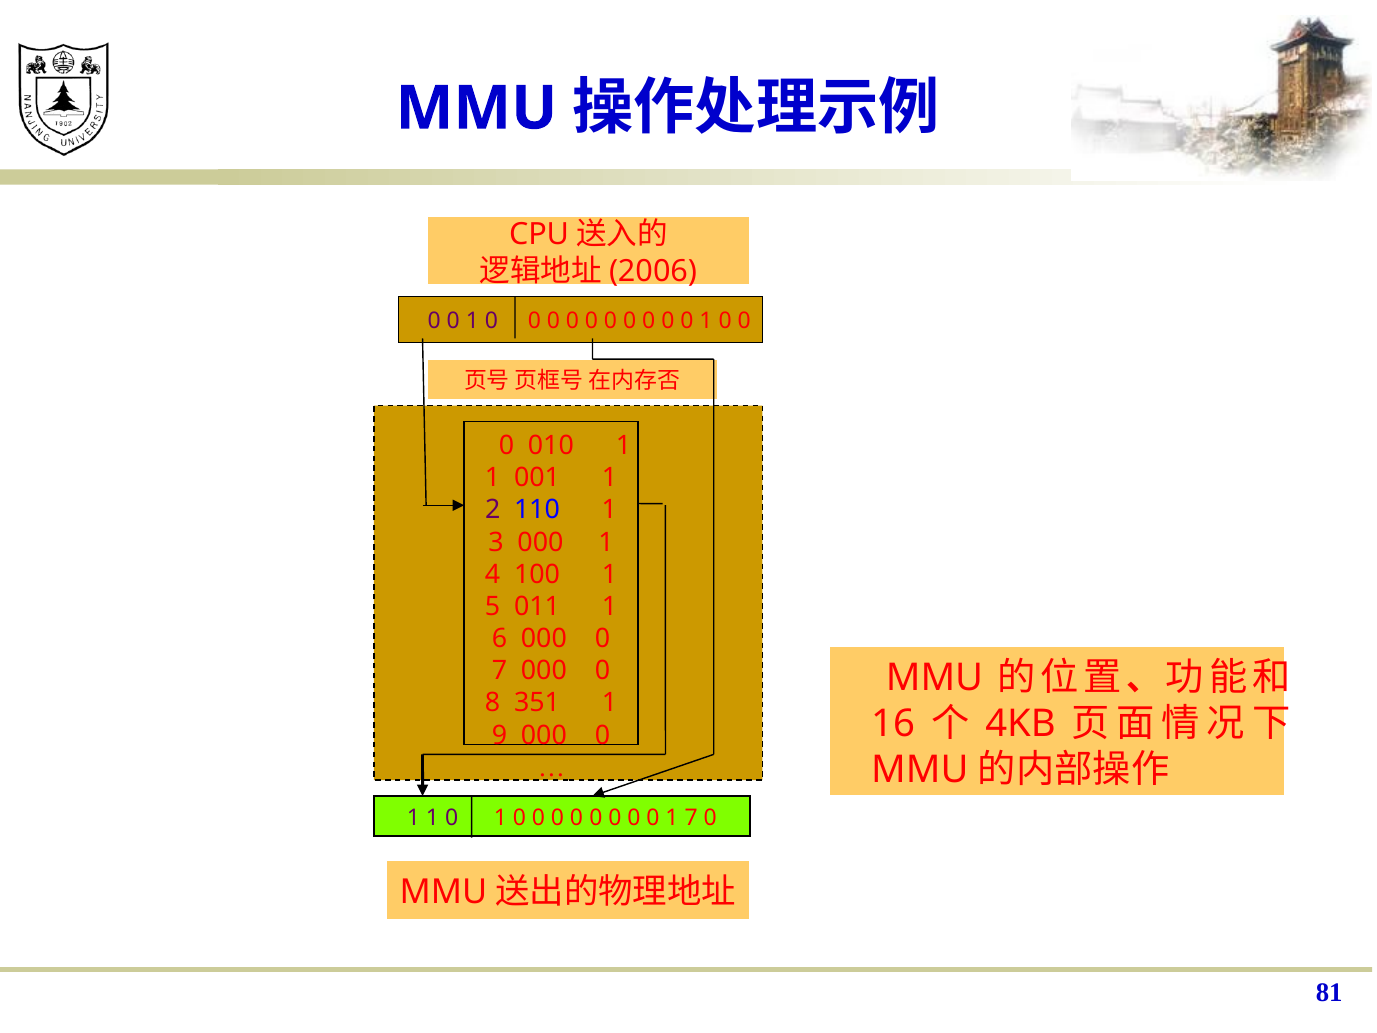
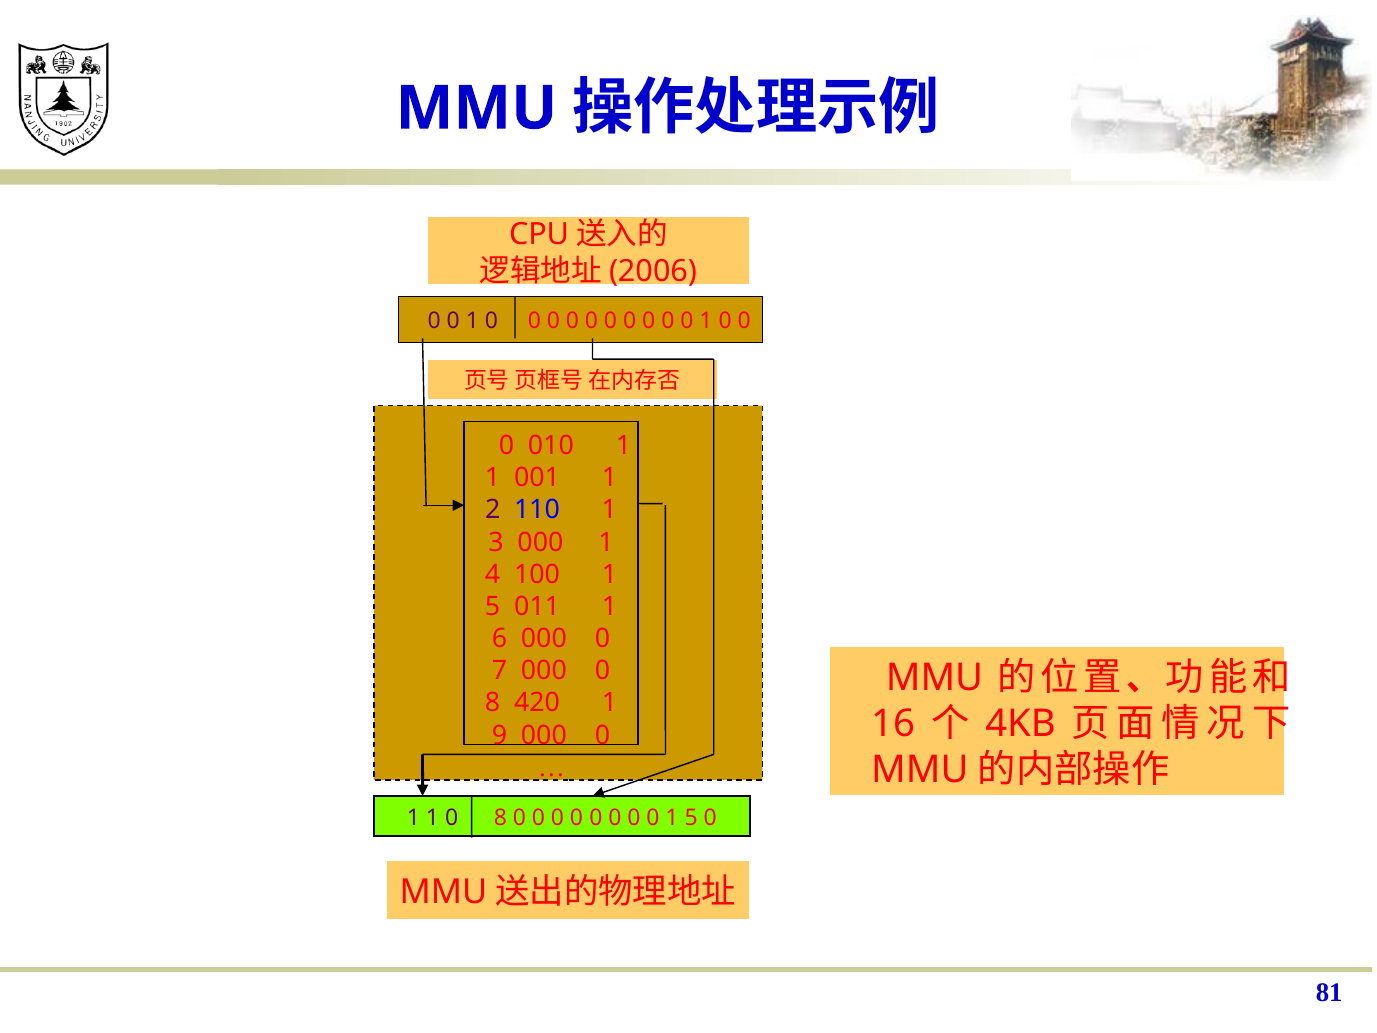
351: 351 -> 420
1 0 1: 1 -> 8
0 1 7: 7 -> 5
